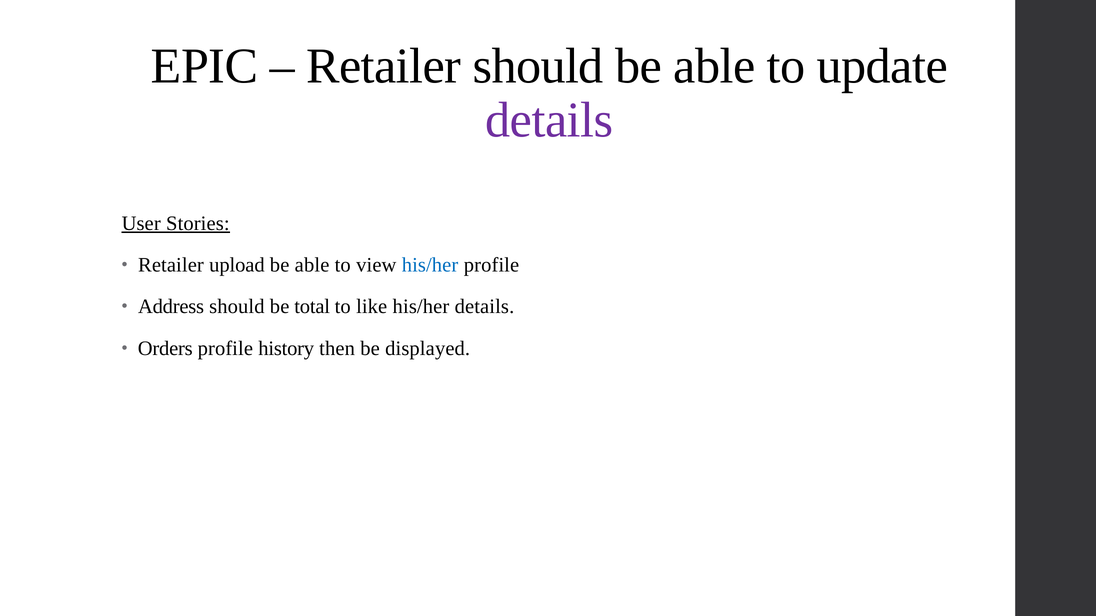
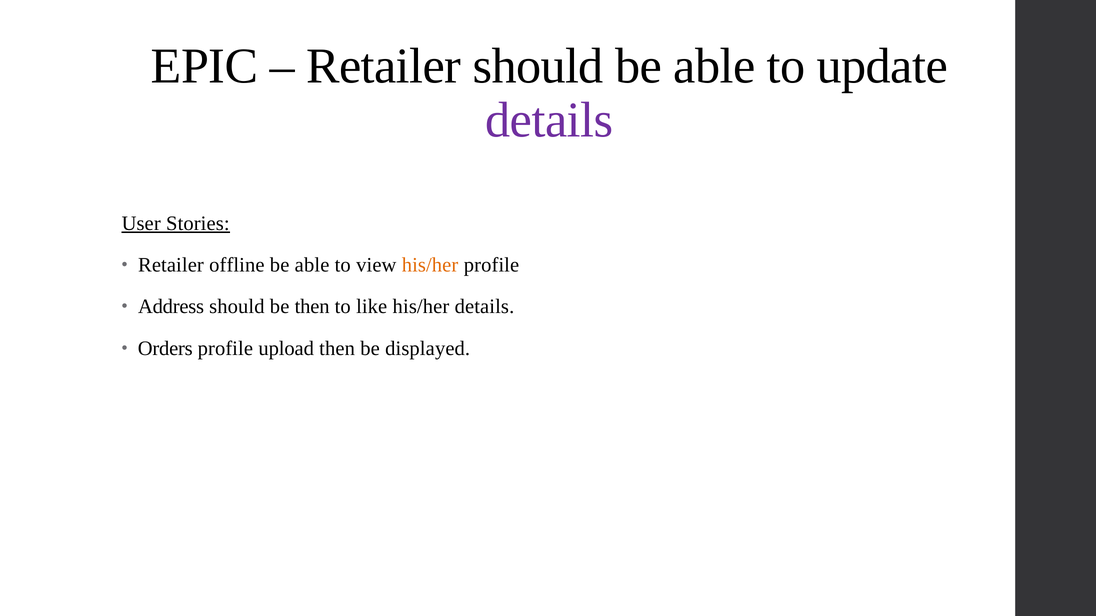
upload: upload -> offline
his/her at (430, 265) colour: blue -> orange
be total: total -> then
history: history -> upload
